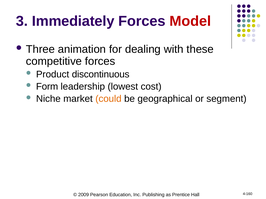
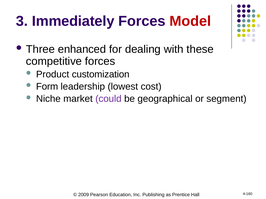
animation: animation -> enhanced
discontinuous: discontinuous -> customization
could colour: orange -> purple
